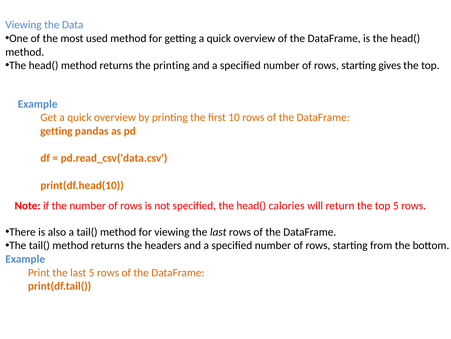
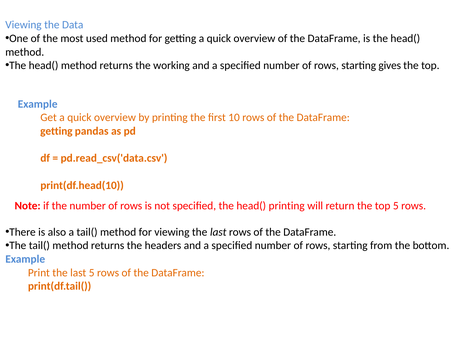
the printing: printing -> working
head( calories: calories -> printing
